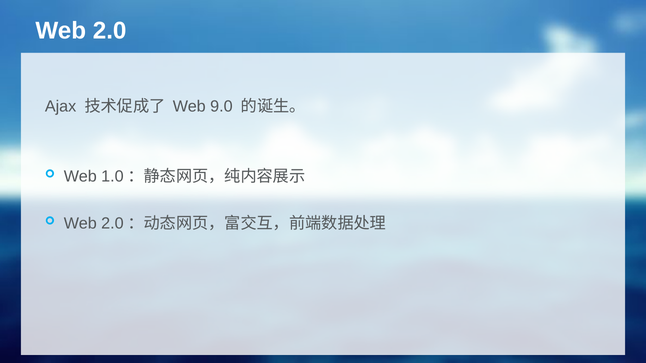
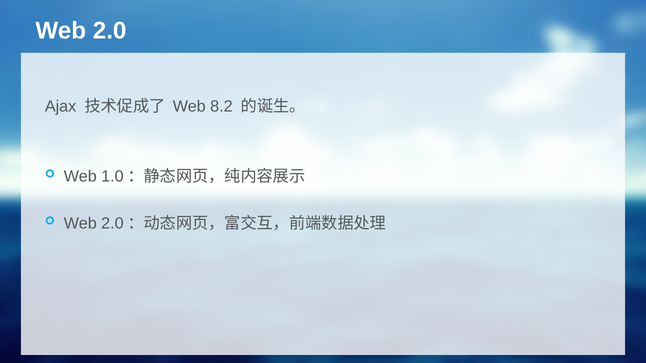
9.0: 9.0 -> 8.2
